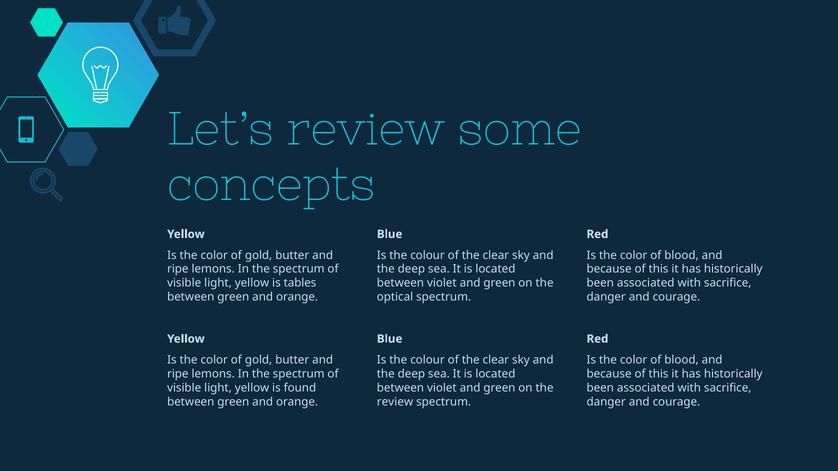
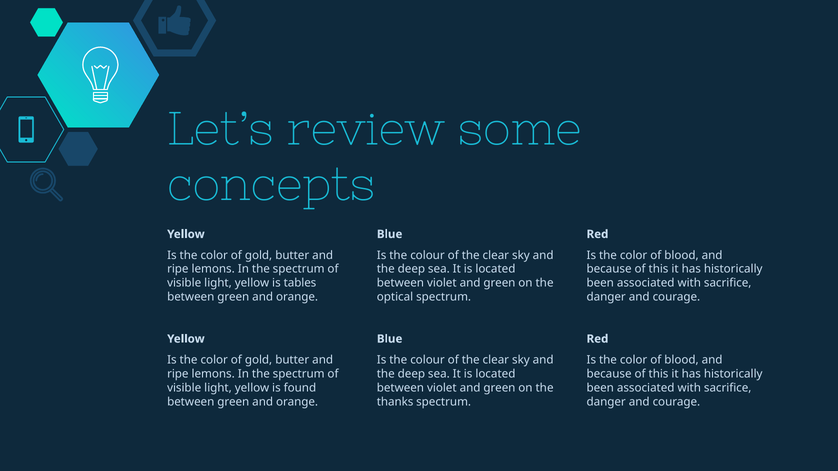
review at (395, 402): review -> thanks
